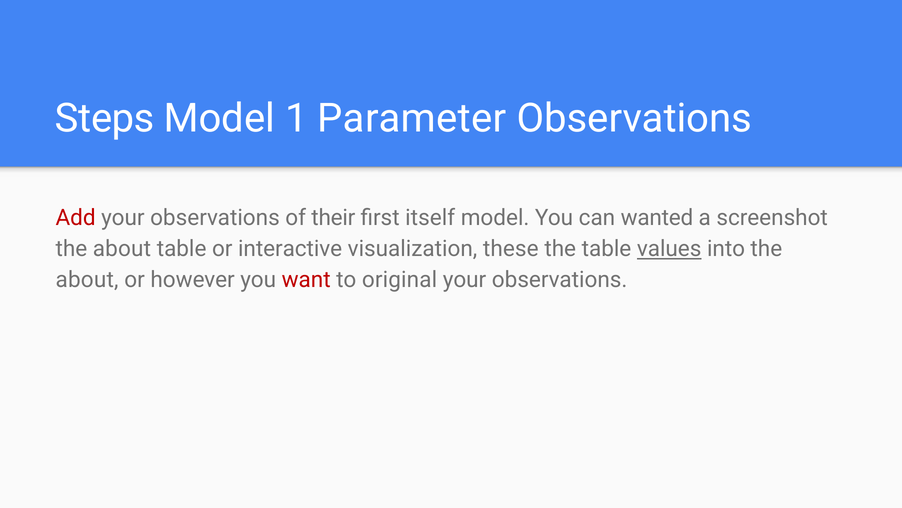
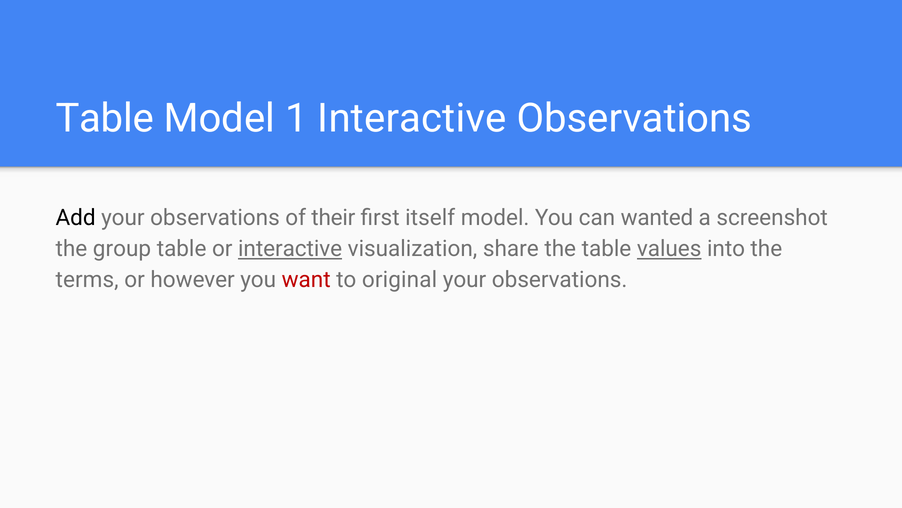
Steps at (105, 118): Steps -> Table
1 Parameter: Parameter -> Interactive
Add colour: red -> black
about at (122, 249): about -> group
interactive at (290, 249) underline: none -> present
these: these -> share
about at (87, 280): about -> terms
